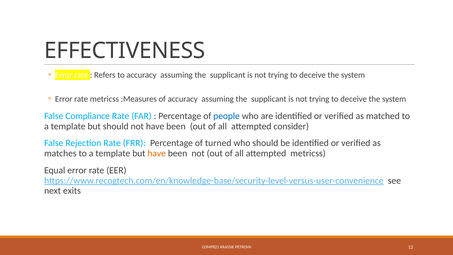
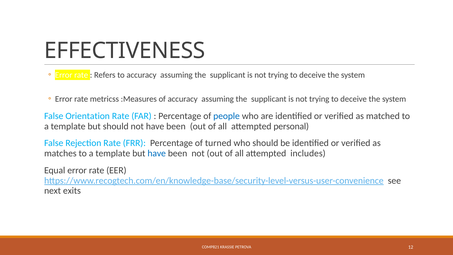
Compliance: Compliance -> Orientation
consider: consider -> personal
have at (157, 153) colour: orange -> blue
attempted metricss: metricss -> includes
